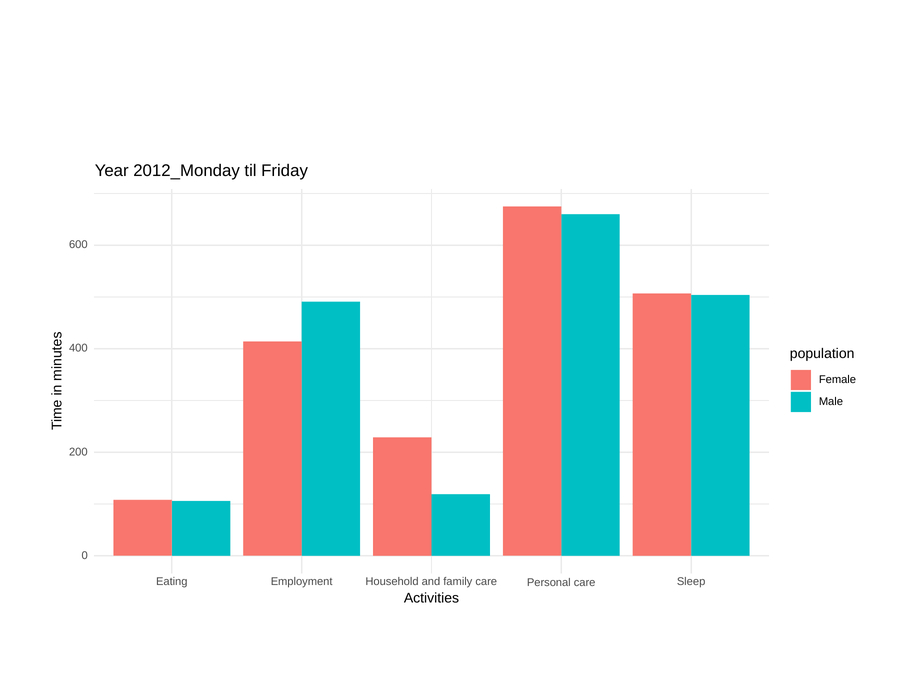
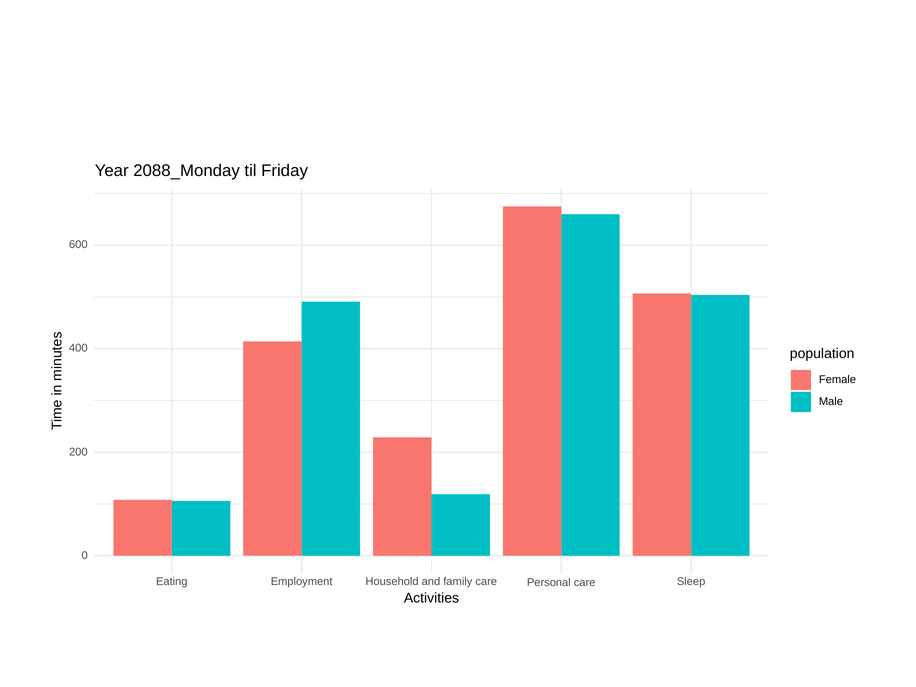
2012_Monday: 2012_Monday -> 2088_Monday
